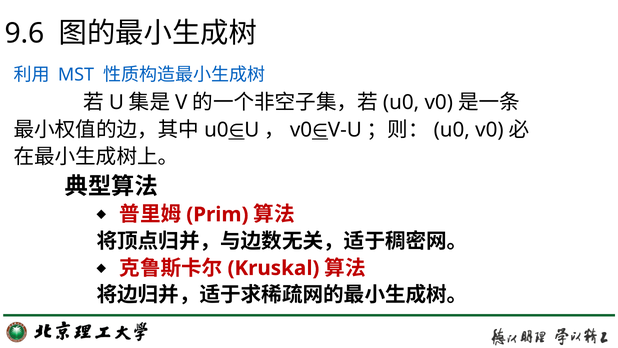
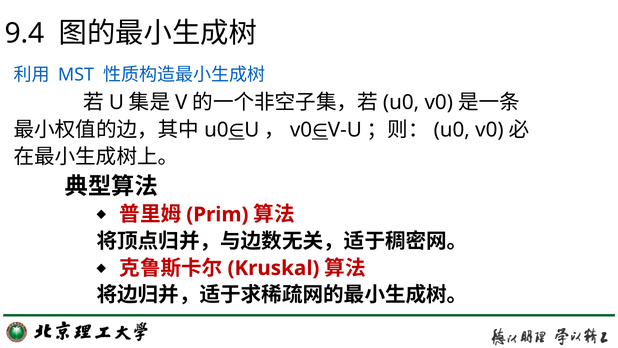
9.6: 9.6 -> 9.4
